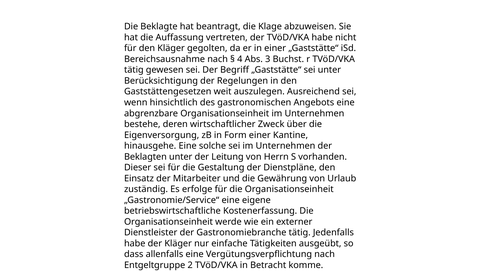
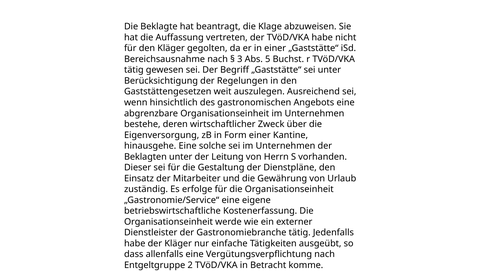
4: 4 -> 3
3: 3 -> 5
